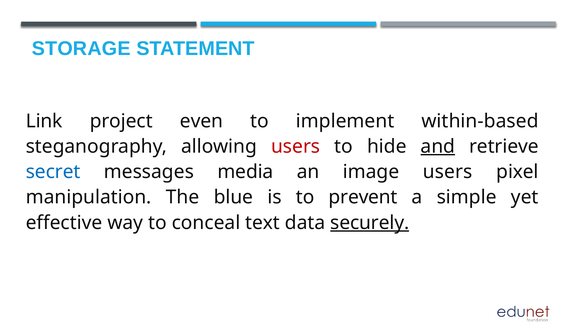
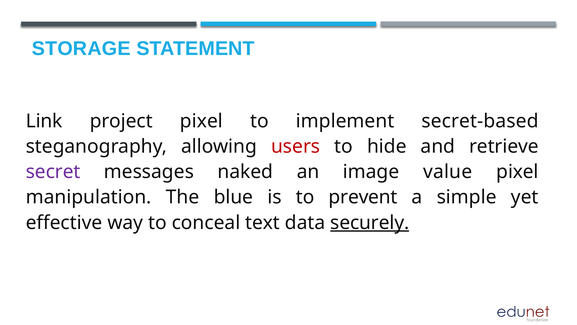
project even: even -> pixel
within-based: within-based -> secret-based
and underline: present -> none
secret colour: blue -> purple
media: media -> naked
image users: users -> value
